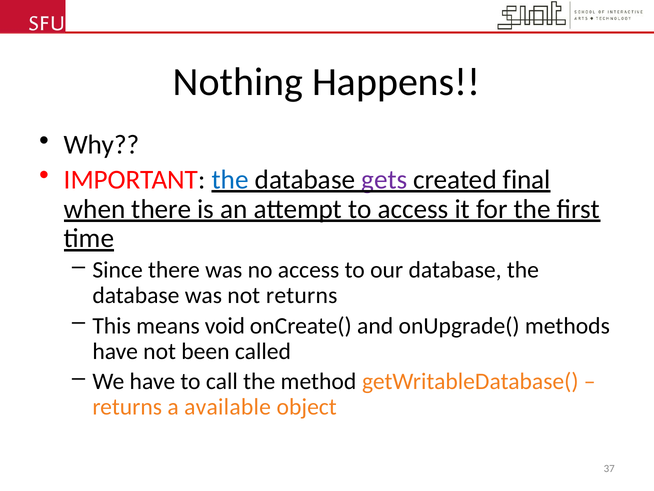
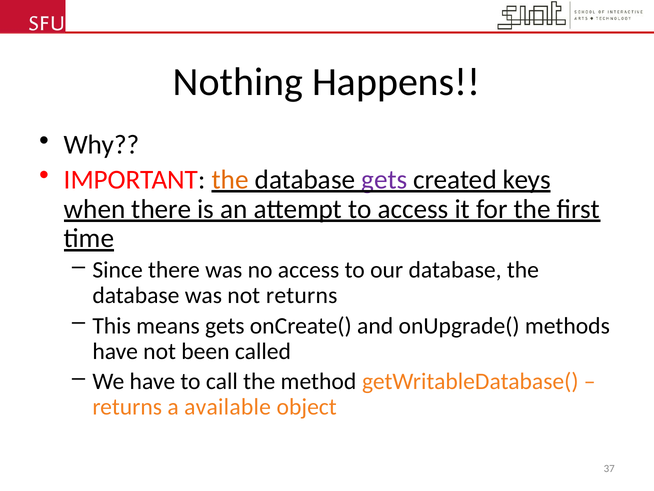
the at (230, 179) colour: blue -> orange
final: final -> keys
means void: void -> gets
